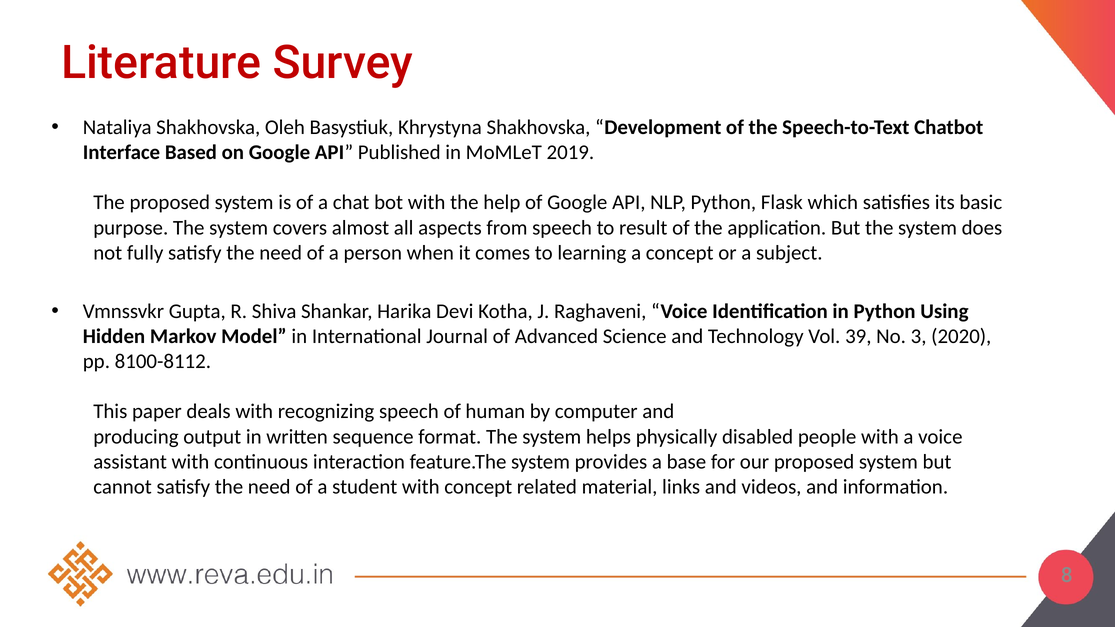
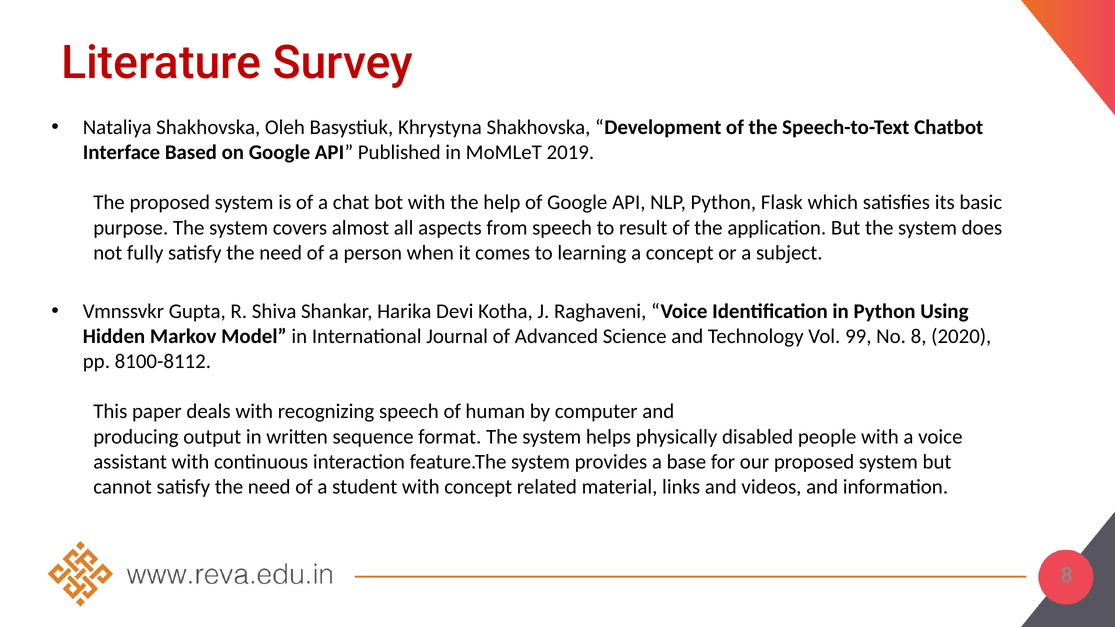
39: 39 -> 99
No 3: 3 -> 8
